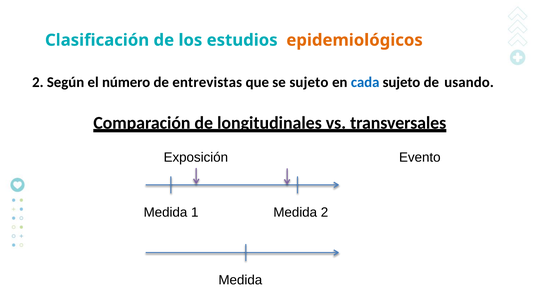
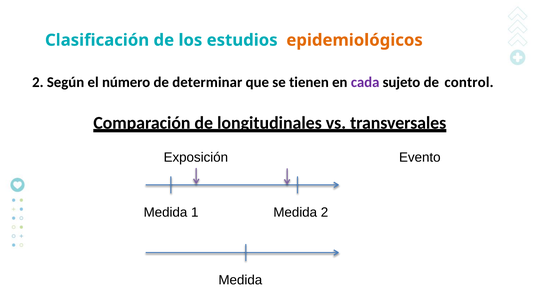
entrevistas: entrevistas -> determinar
se sujeto: sujeto -> tienen
cada colour: blue -> purple
usando: usando -> control
